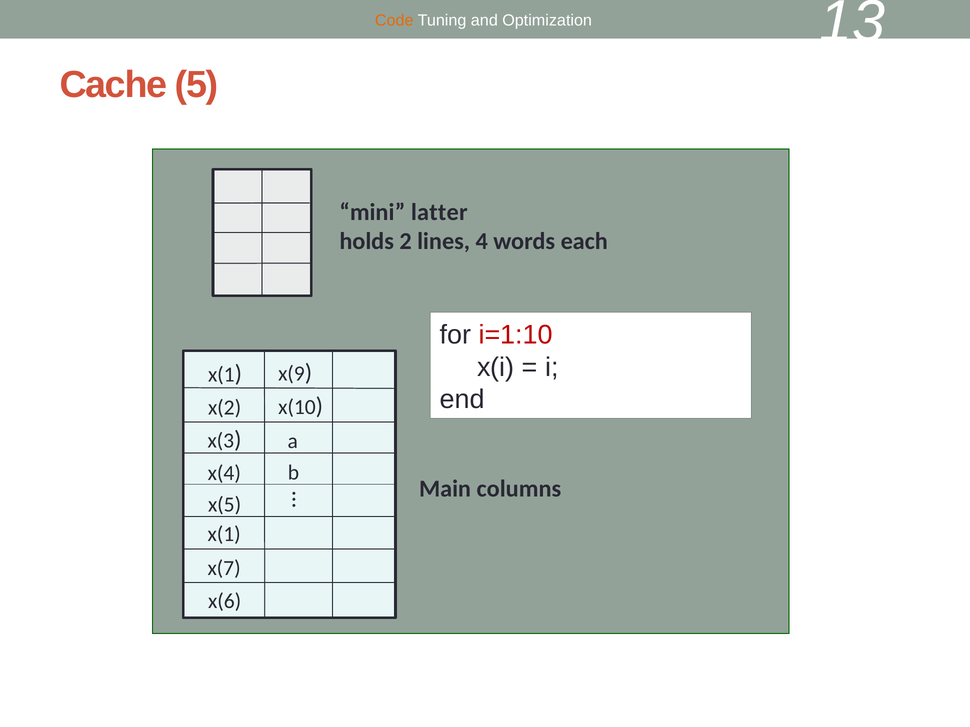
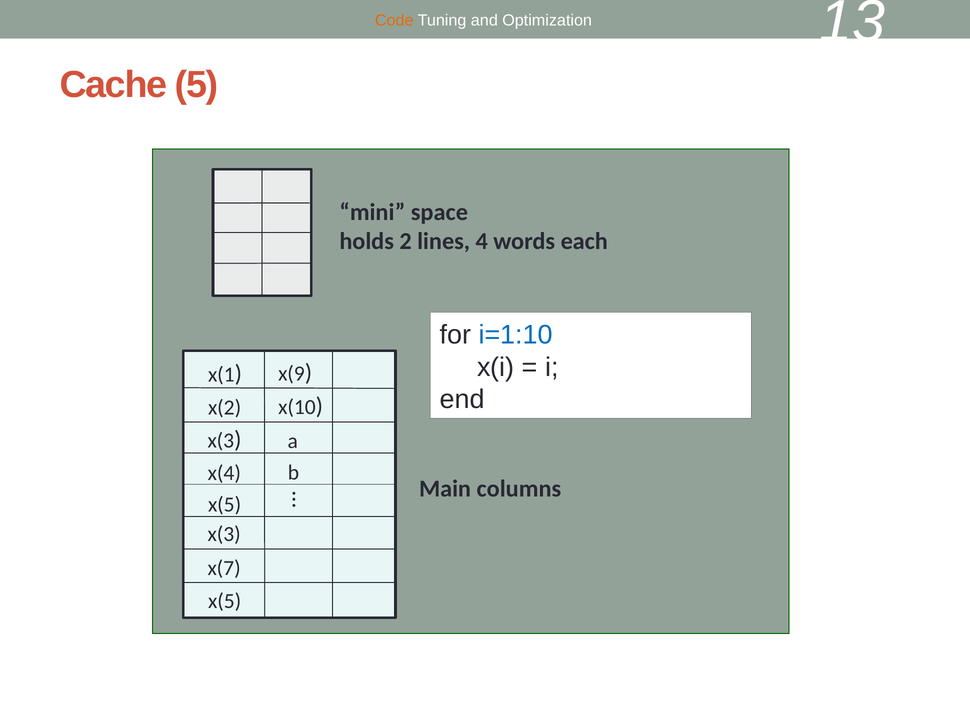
latter: latter -> space
i=1:10 colour: red -> blue
x(1 at (224, 535): x(1 -> x(3
x(6 at (225, 601): x(6 -> x(5
